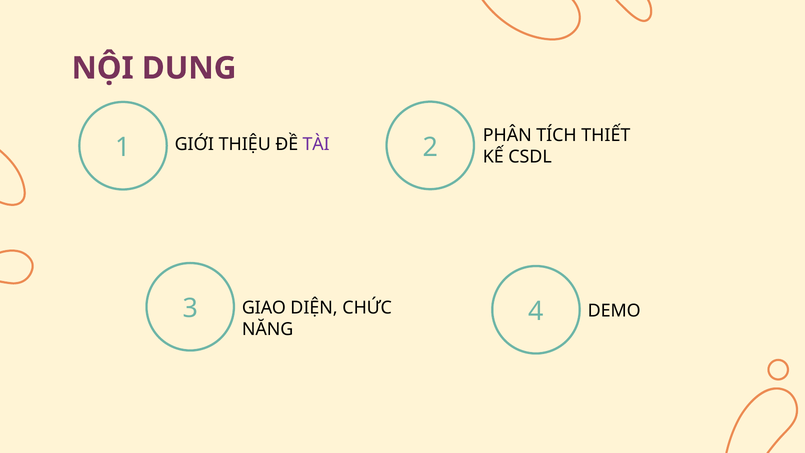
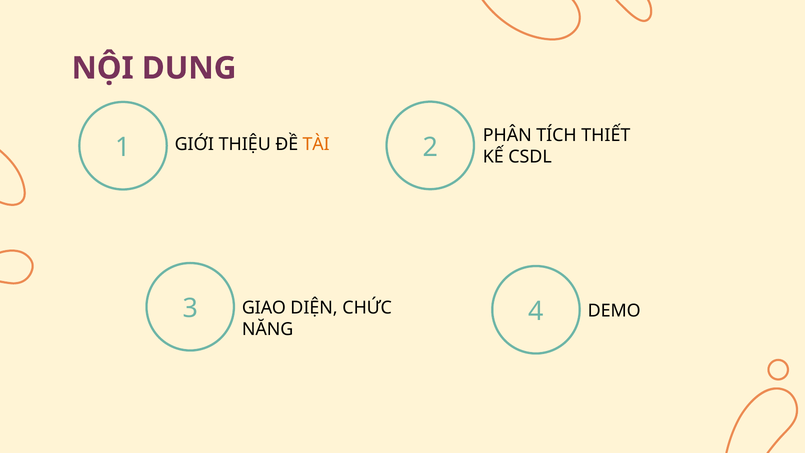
TÀI colour: purple -> orange
